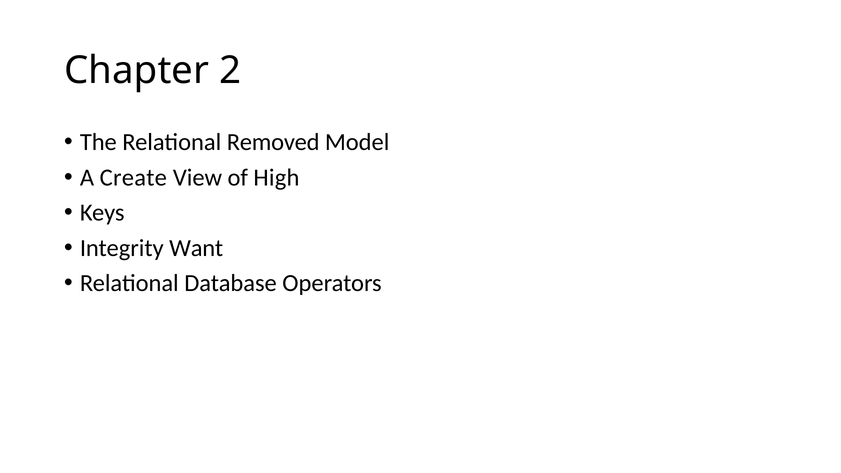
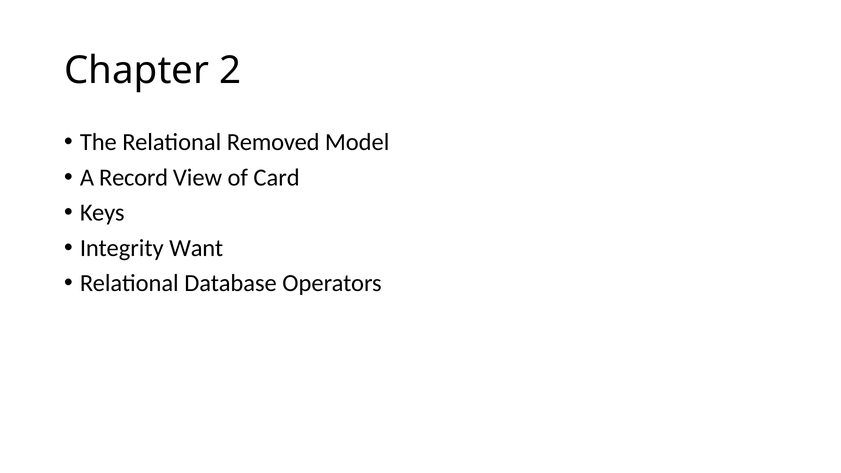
Create: Create -> Record
High: High -> Card
